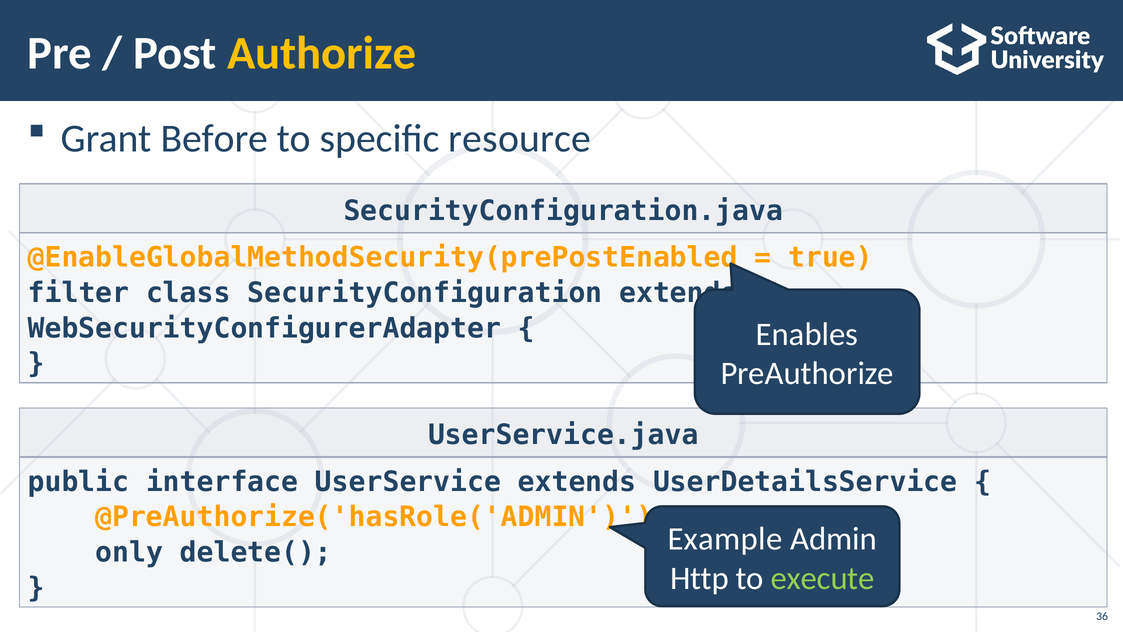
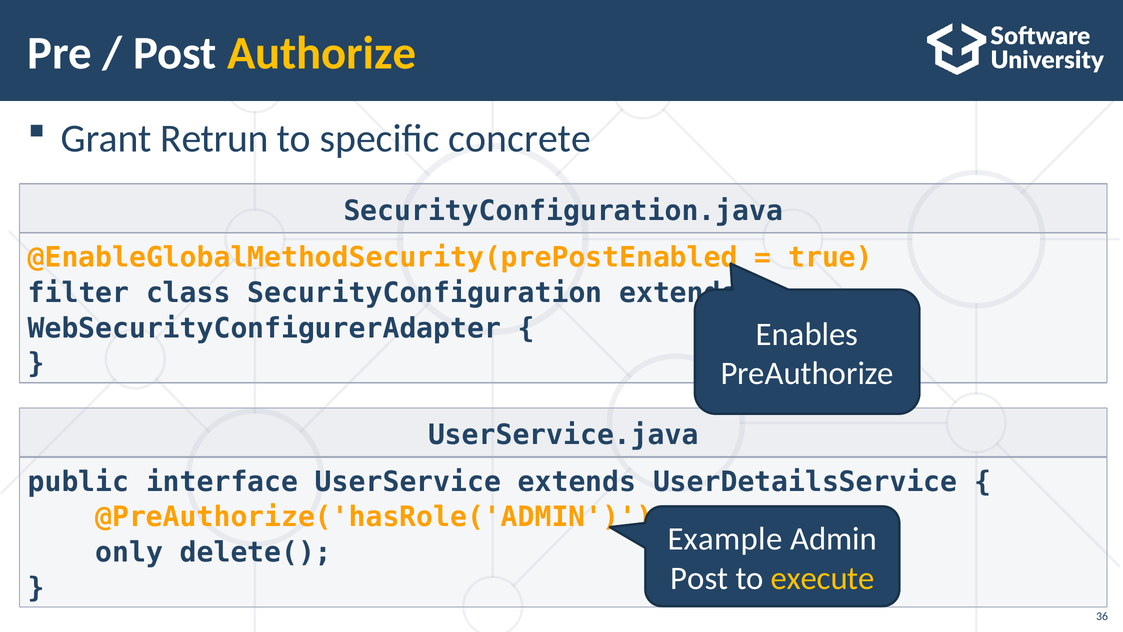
Before: Before -> Retrun
resource: resource -> concrete
Http at (700, 578): Http -> Post
execute colour: light green -> yellow
